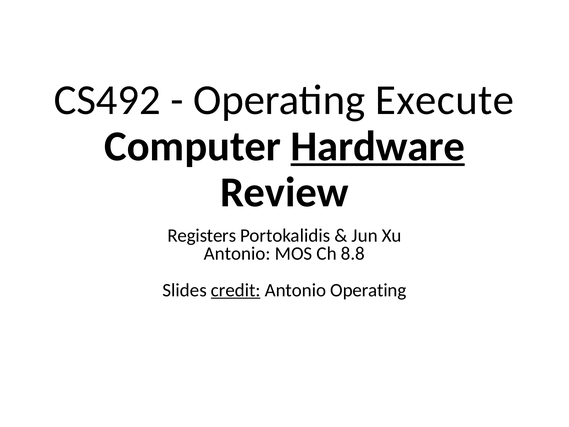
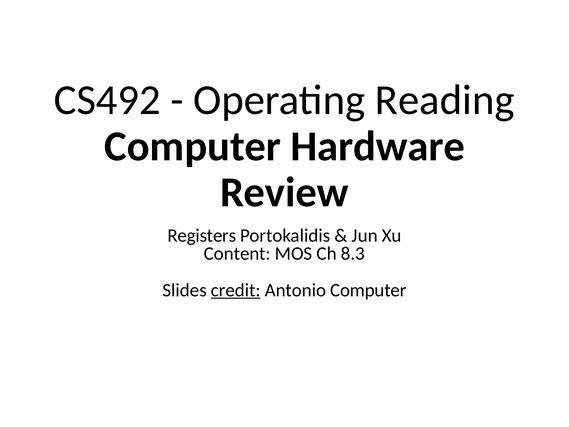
Execute: Execute -> Reading
Hardware underline: present -> none
Antonio at (237, 254): Antonio -> Content
8.8: 8.8 -> 8.3
Antonio Operating: Operating -> Computer
